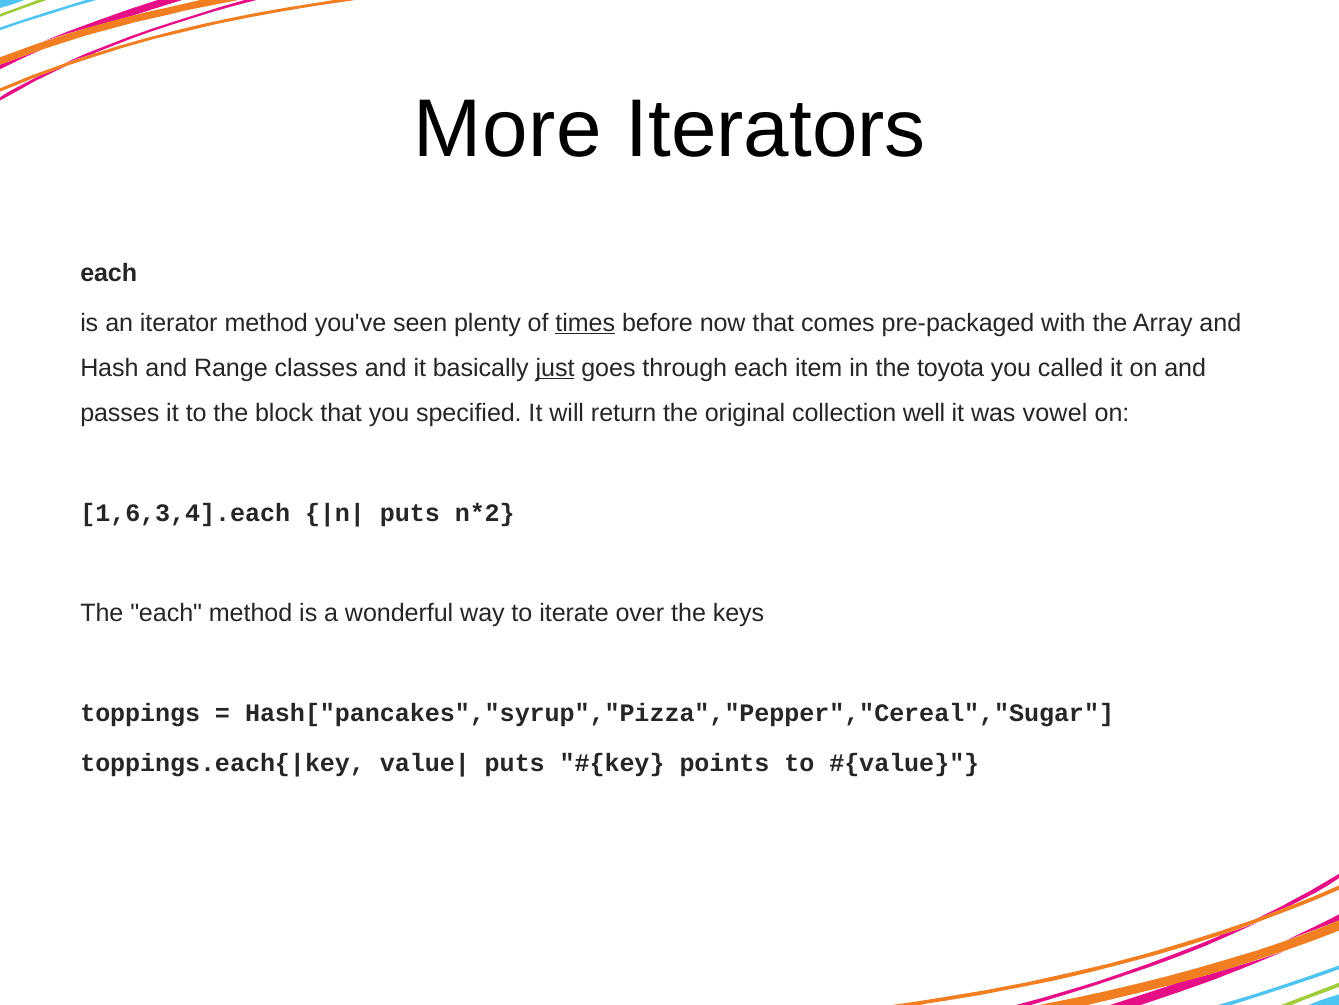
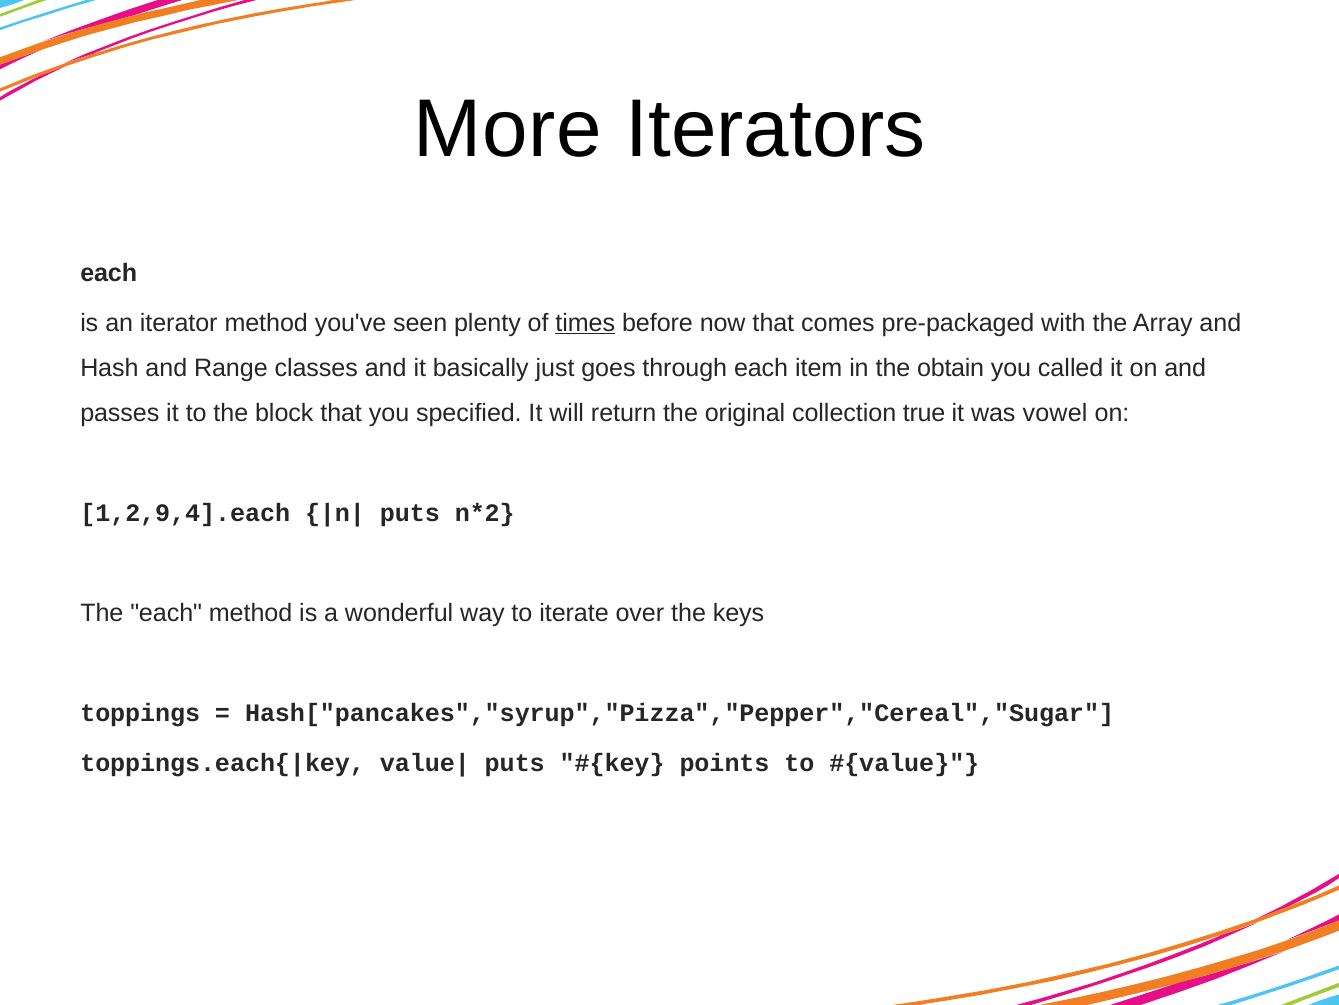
just underline: present -> none
toyota: toyota -> obtain
well: well -> true
1,6,3,4].each: 1,6,3,4].each -> 1,2,9,4].each
